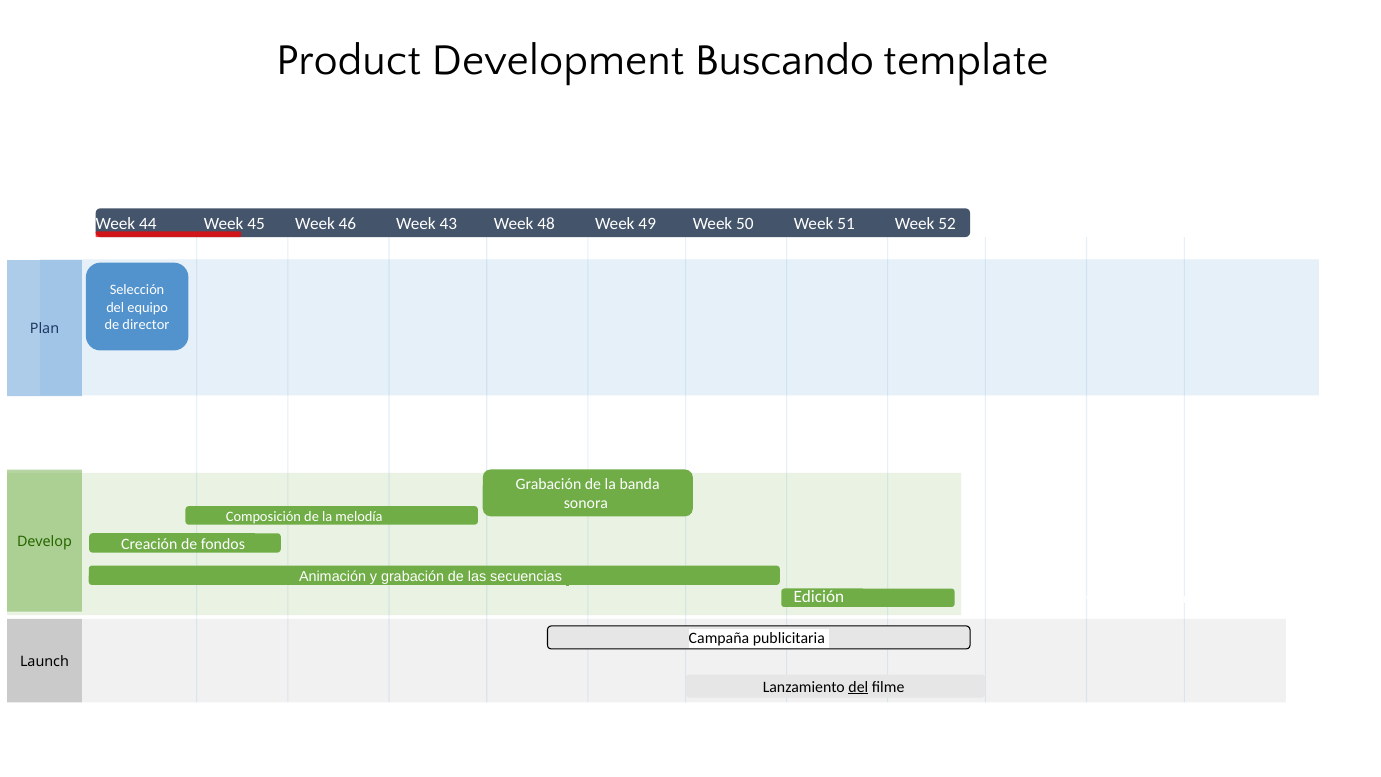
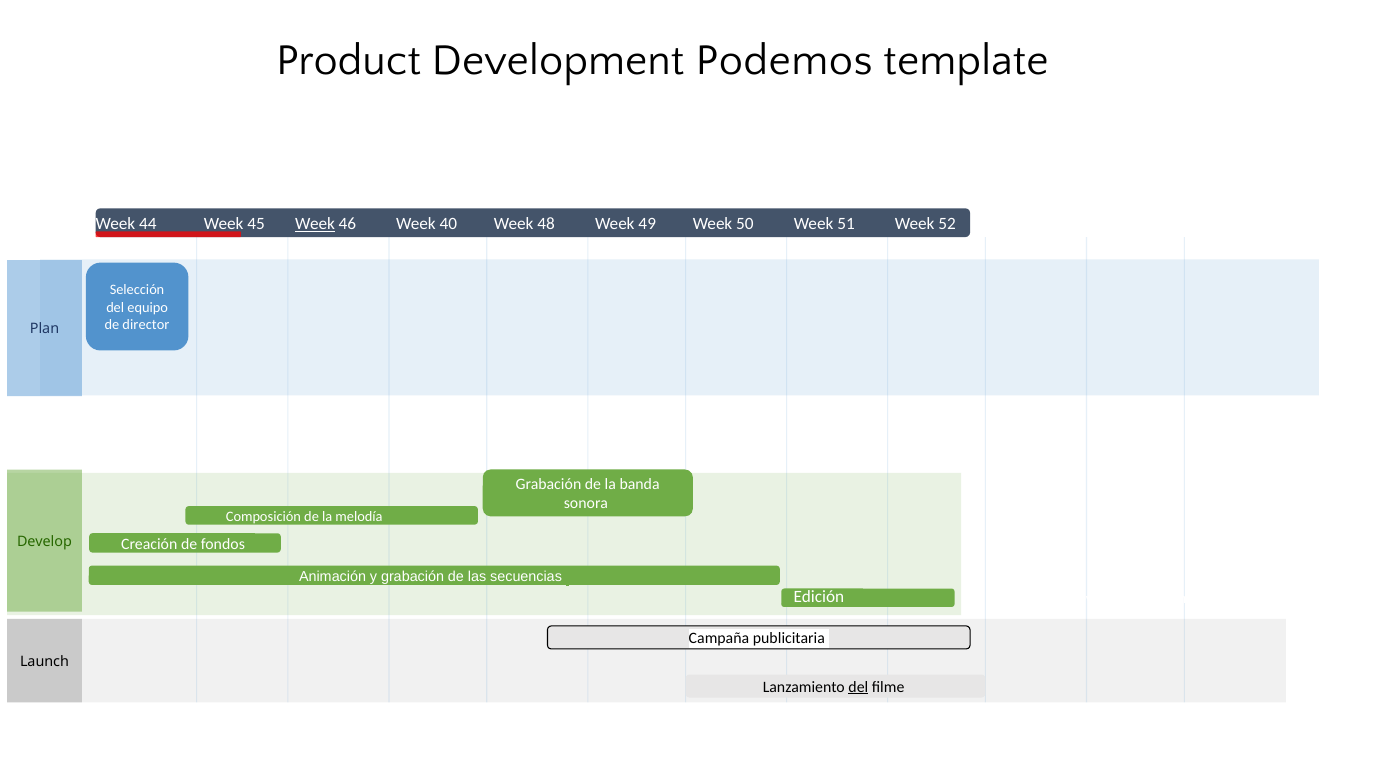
Buscando: Buscando -> Podemos
Week at (315, 224) underline: none -> present
43: 43 -> 40
